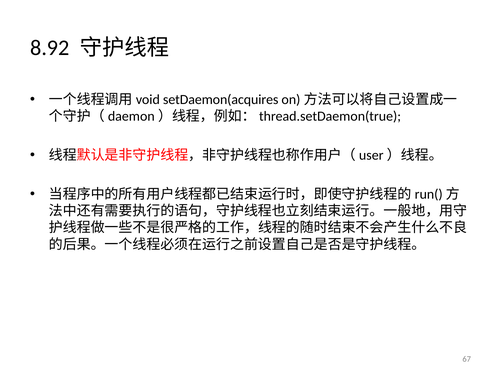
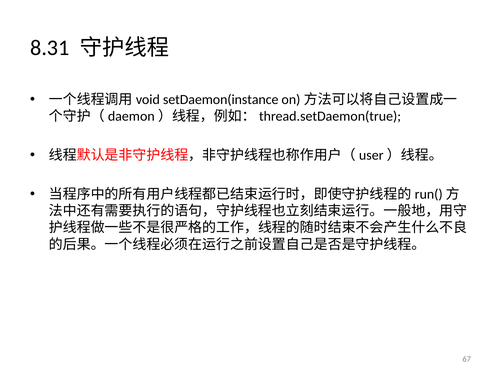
8.92: 8.92 -> 8.31
setDaemon(acquires: setDaemon(acquires -> setDaemon(instance
